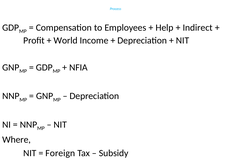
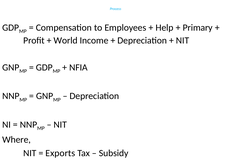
Indirect: Indirect -> Primary
Foreign: Foreign -> Exports
